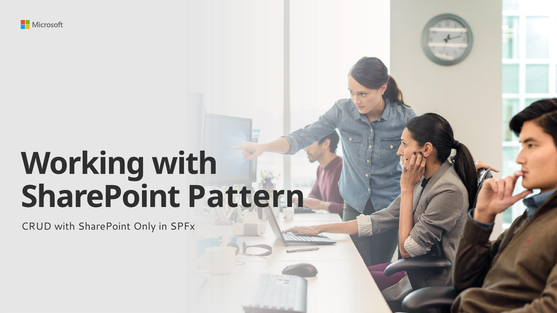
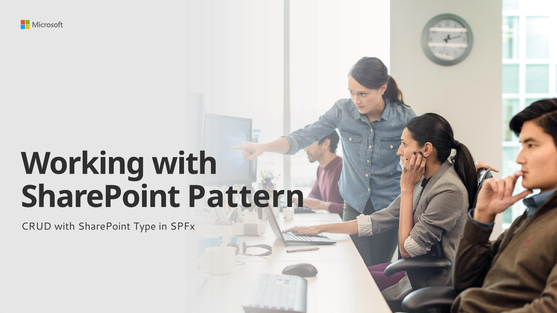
Only: Only -> Type
